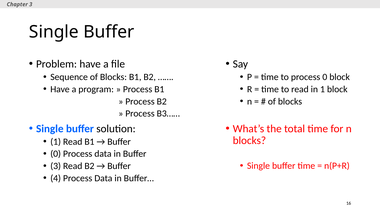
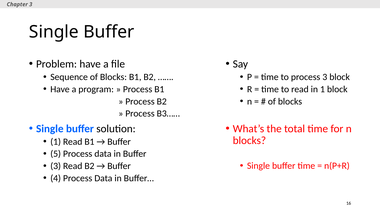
process 0: 0 -> 3
0 at (56, 154): 0 -> 5
